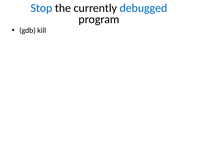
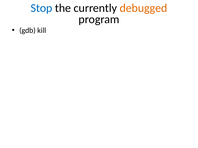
debugged colour: blue -> orange
